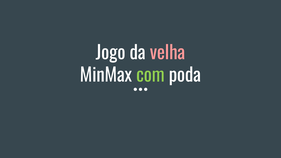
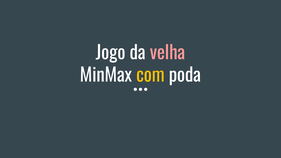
com colour: light green -> yellow
